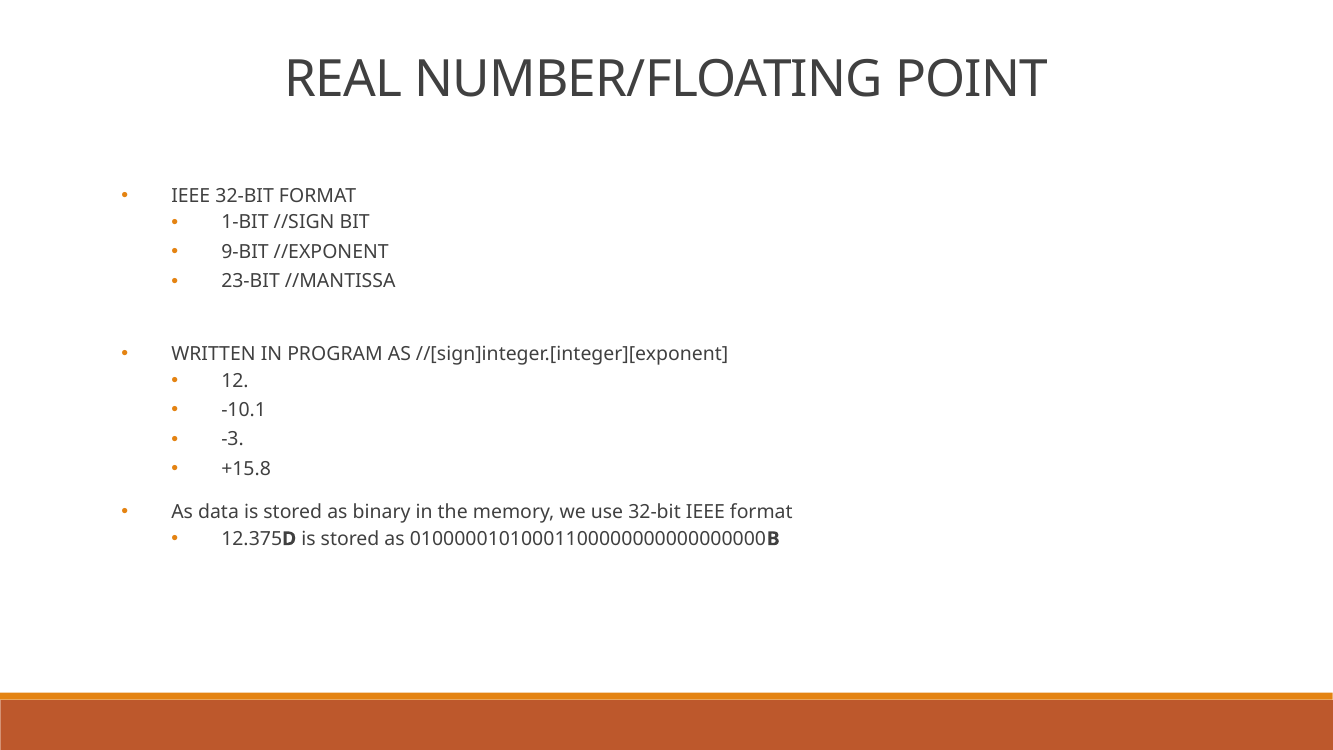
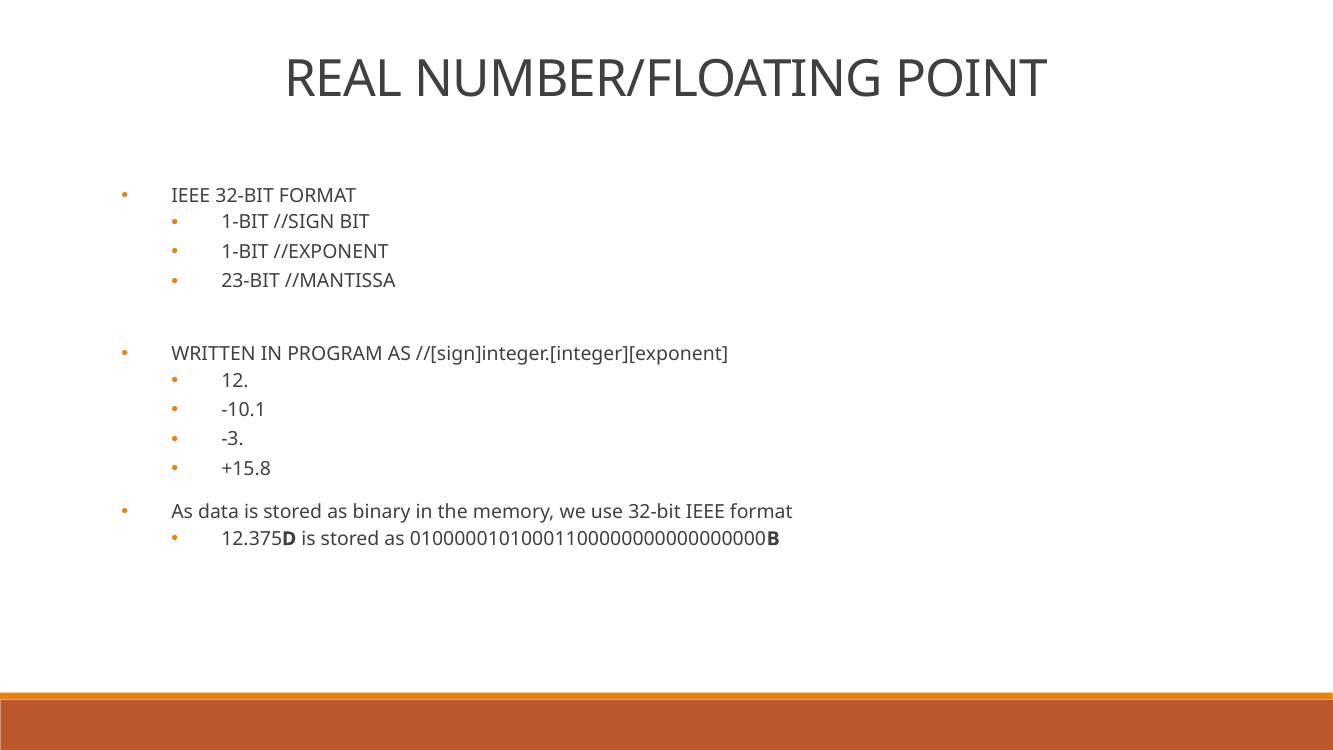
9-BIT at (245, 252): 9-BIT -> 1-BIT
